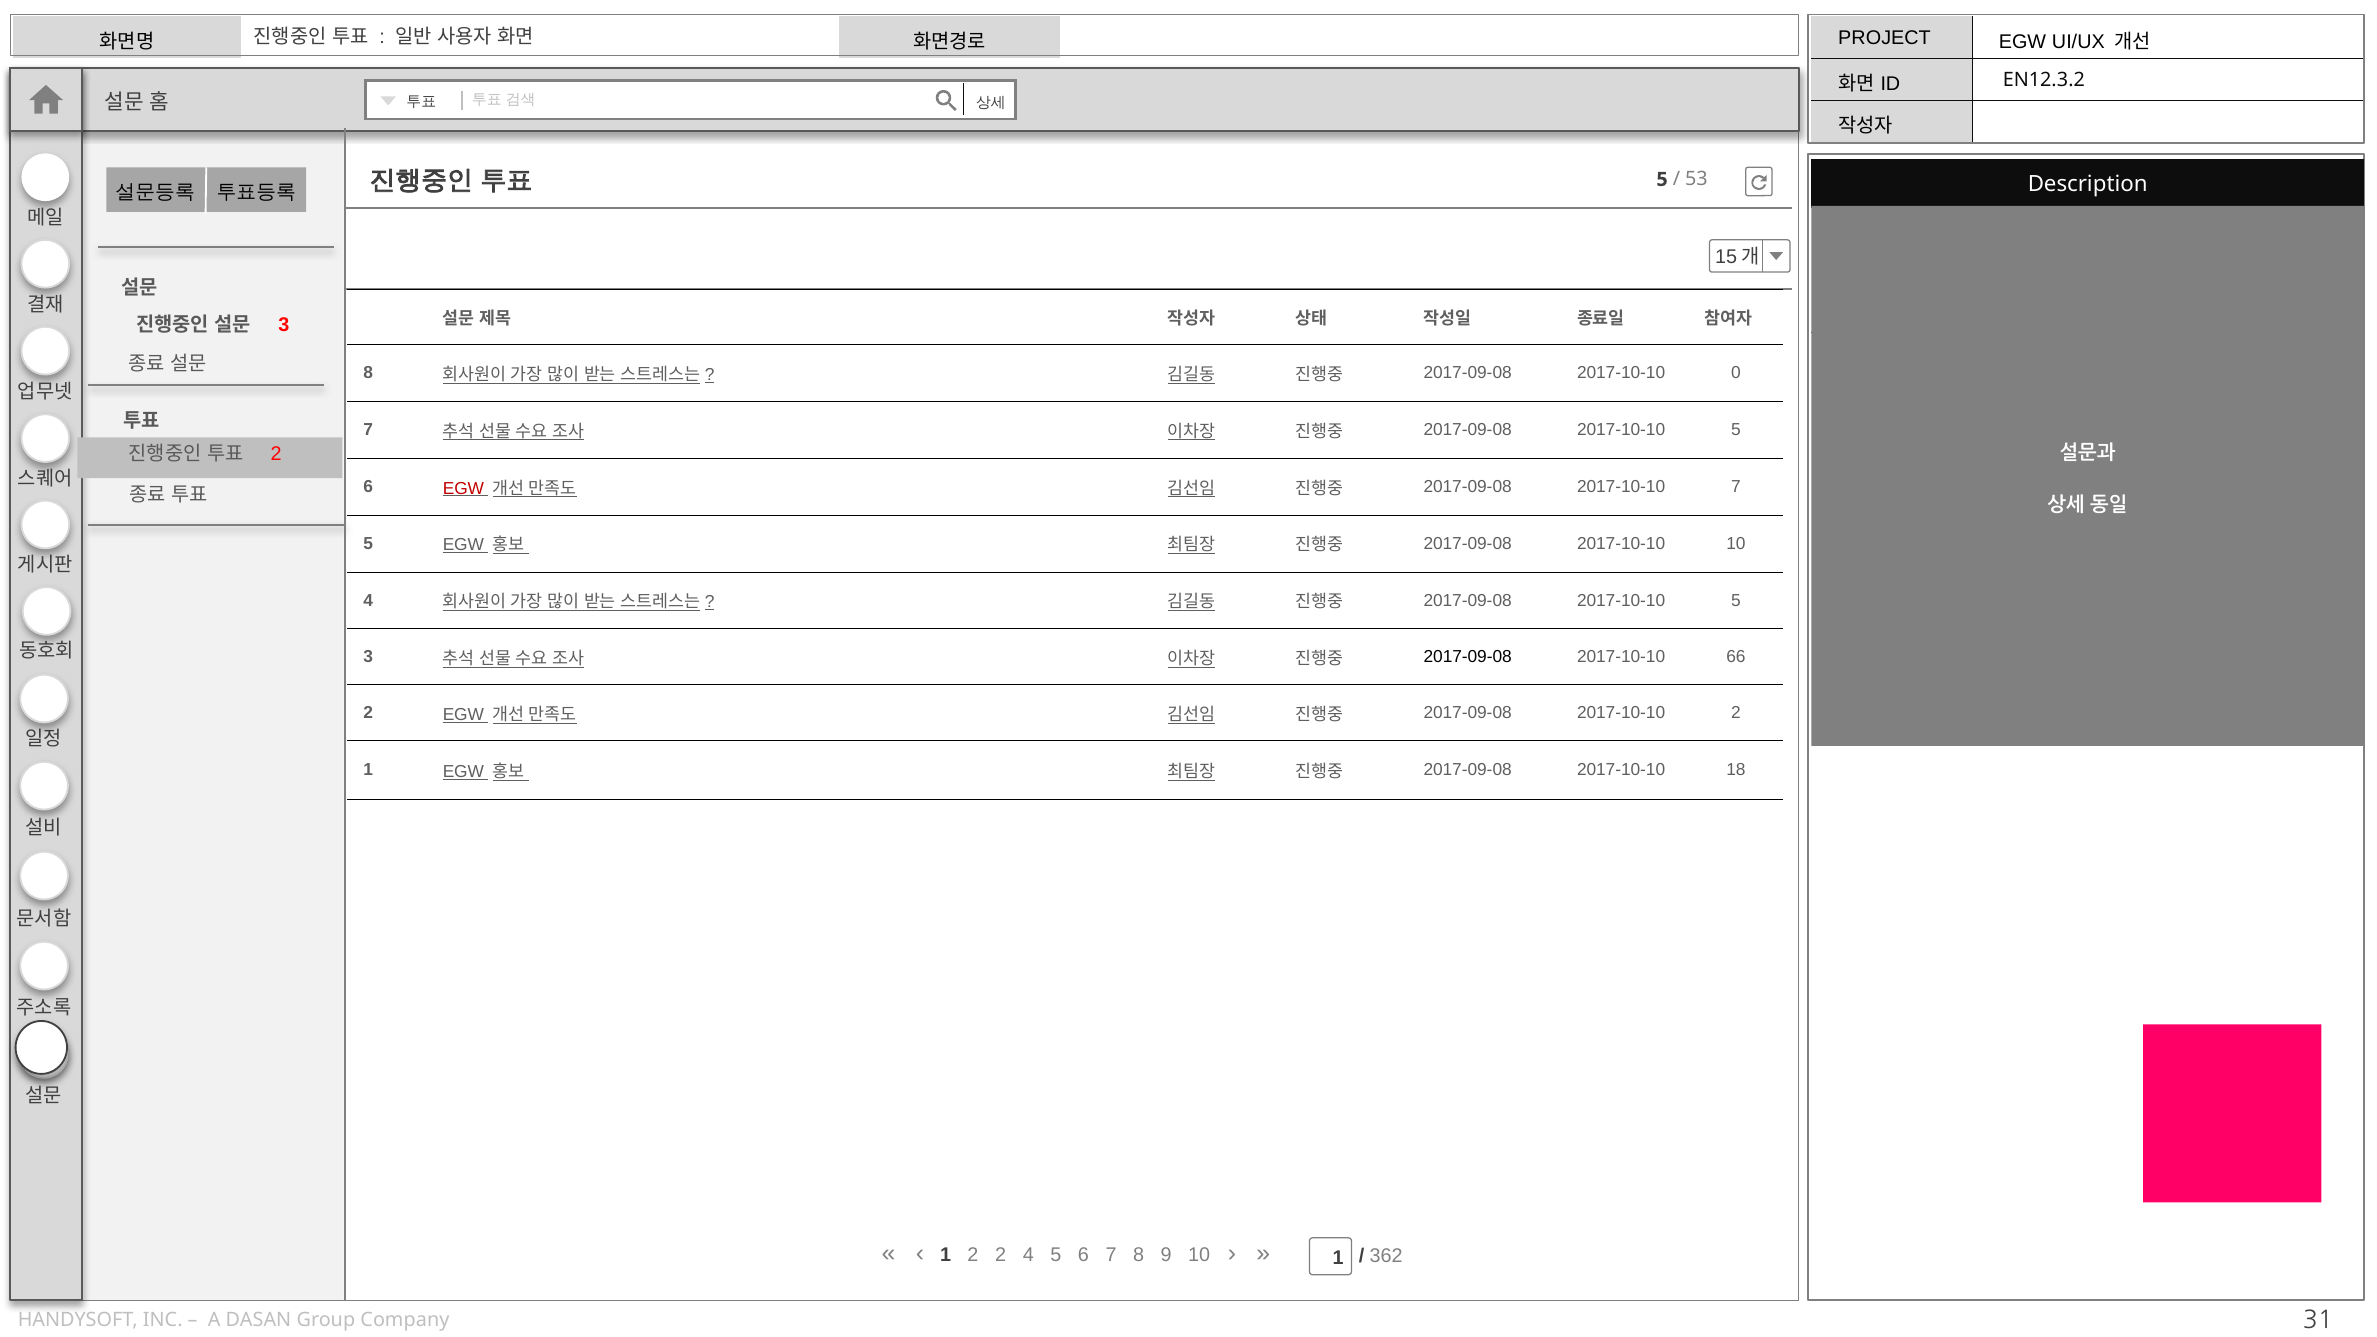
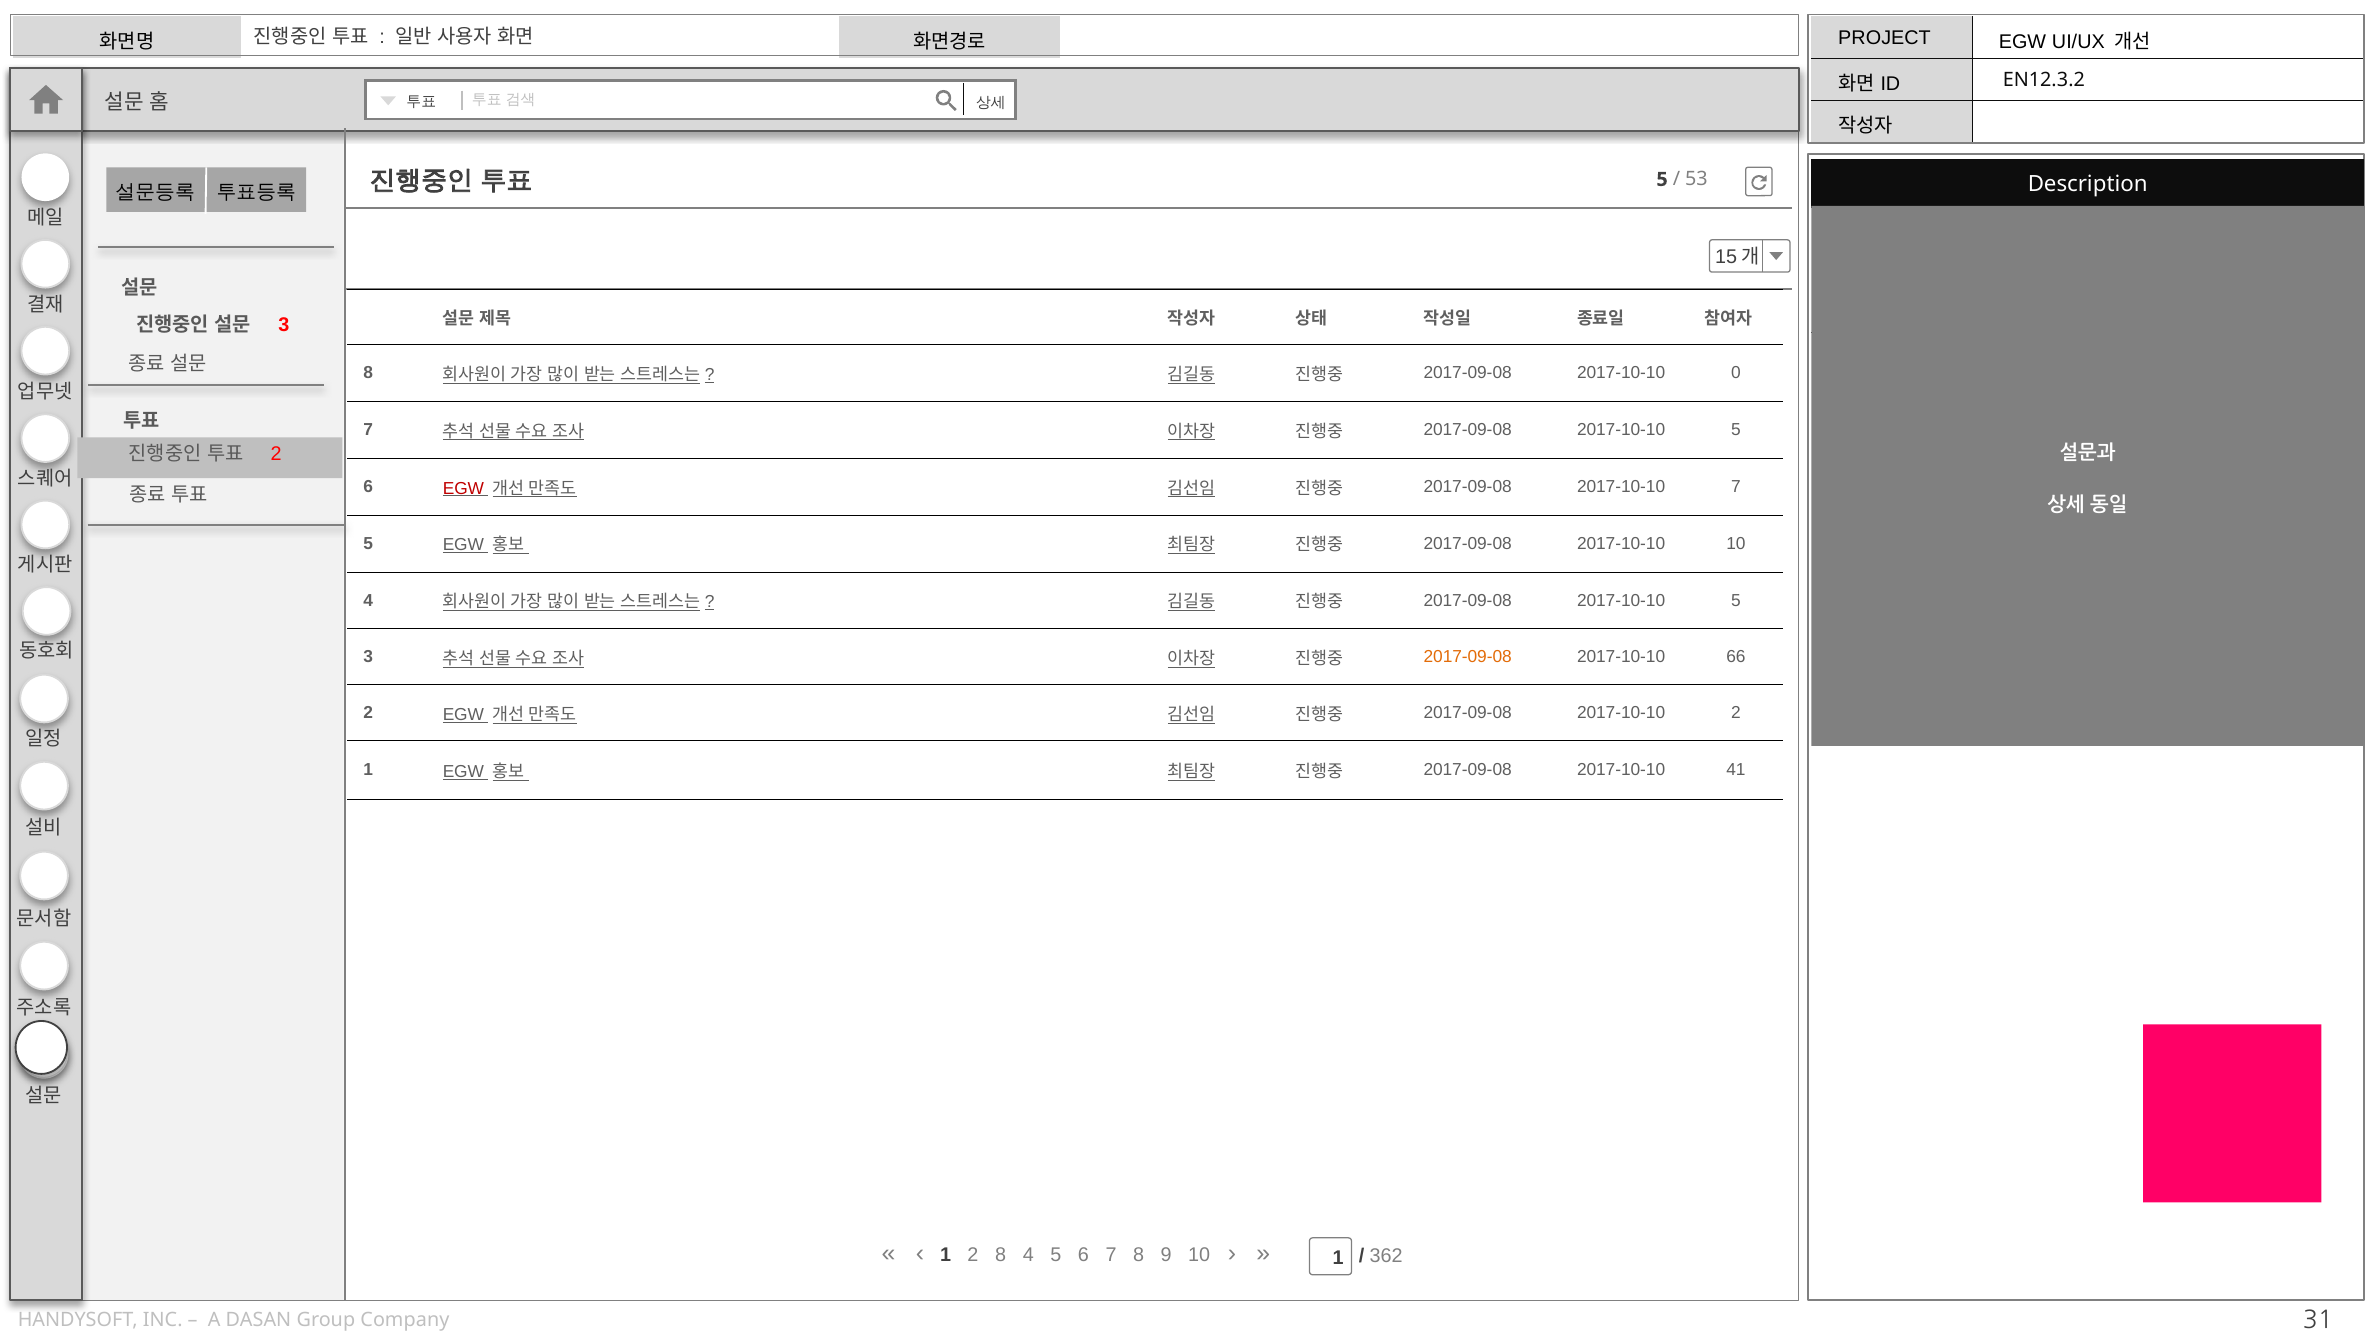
2017-09-08 at (1468, 657) colour: black -> orange
18: 18 -> 41
2 2: 2 -> 8
